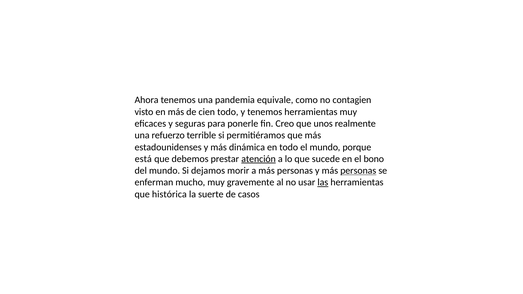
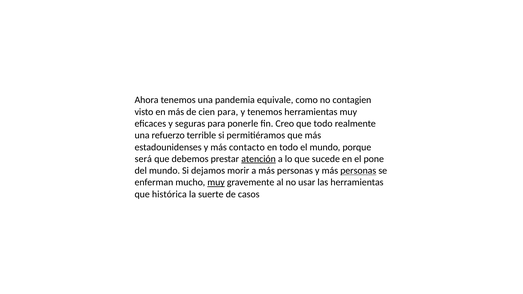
cien todo: todo -> para
que unos: unos -> todo
dinámica: dinámica -> contacto
está: está -> será
bono: bono -> pone
muy at (216, 182) underline: none -> present
las underline: present -> none
